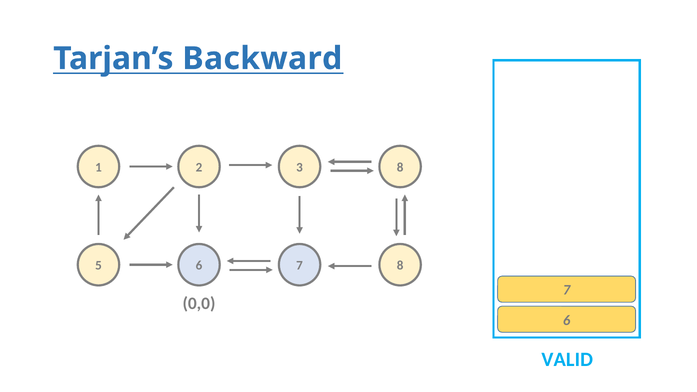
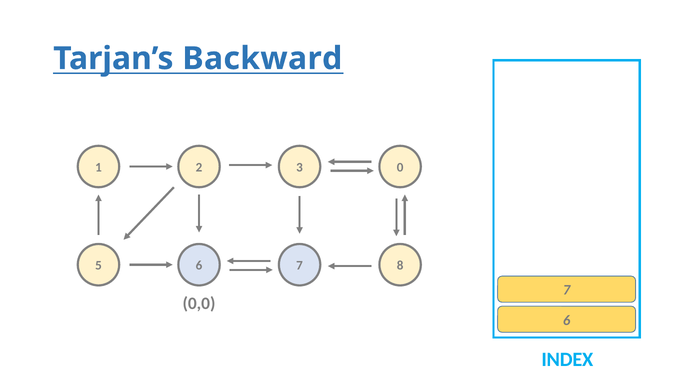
3 8: 8 -> 0
VALID: VALID -> INDEX
